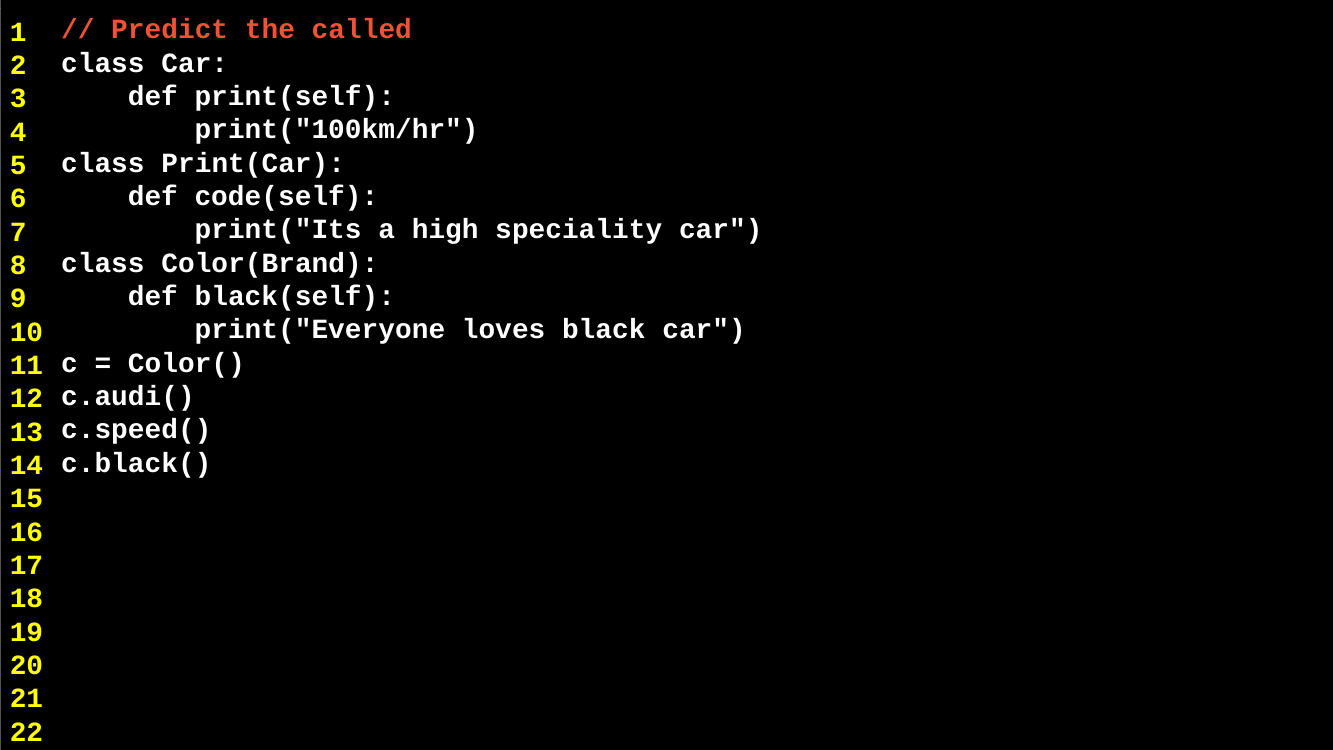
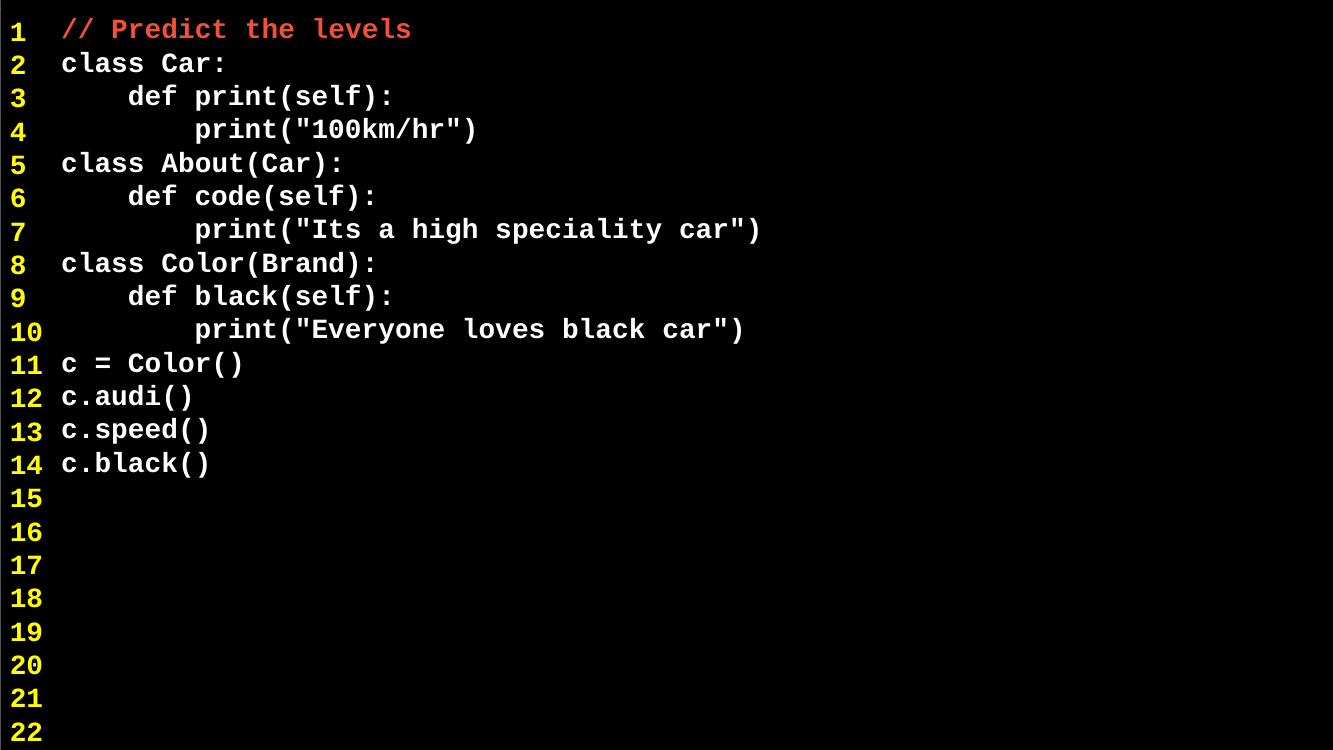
called: called -> levels
Print(Car: Print(Car -> About(Car
